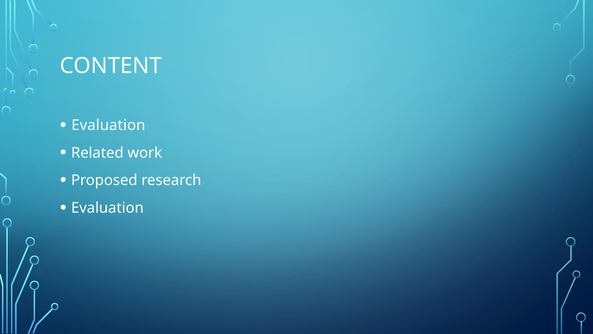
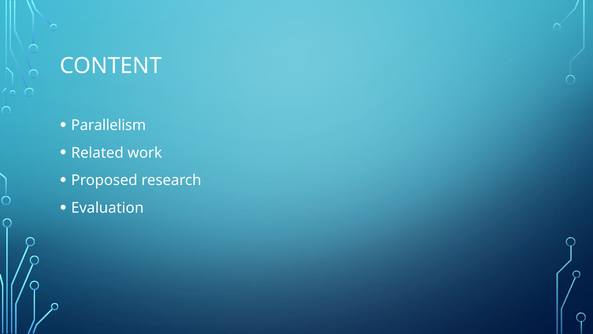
Evaluation at (108, 125): Evaluation -> Parallelism
